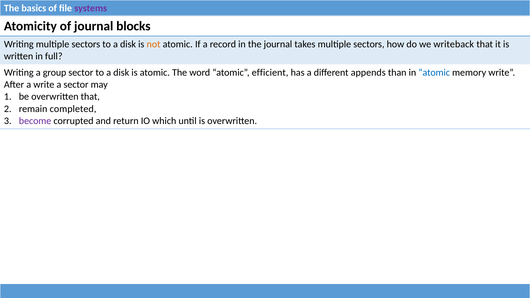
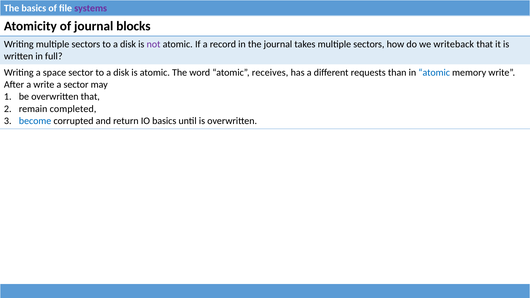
not colour: orange -> purple
group: group -> space
efficient: efficient -> receives
appends: appends -> requests
become colour: purple -> blue
IO which: which -> basics
